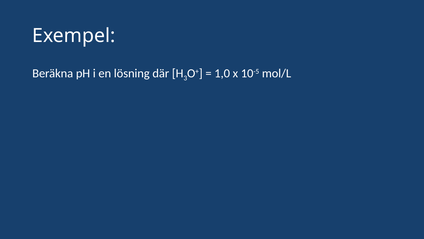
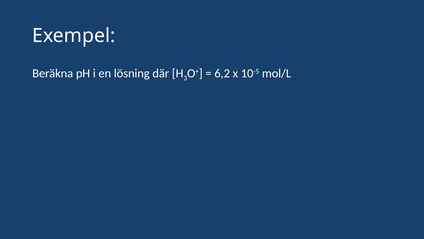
1,0: 1,0 -> 6,2
